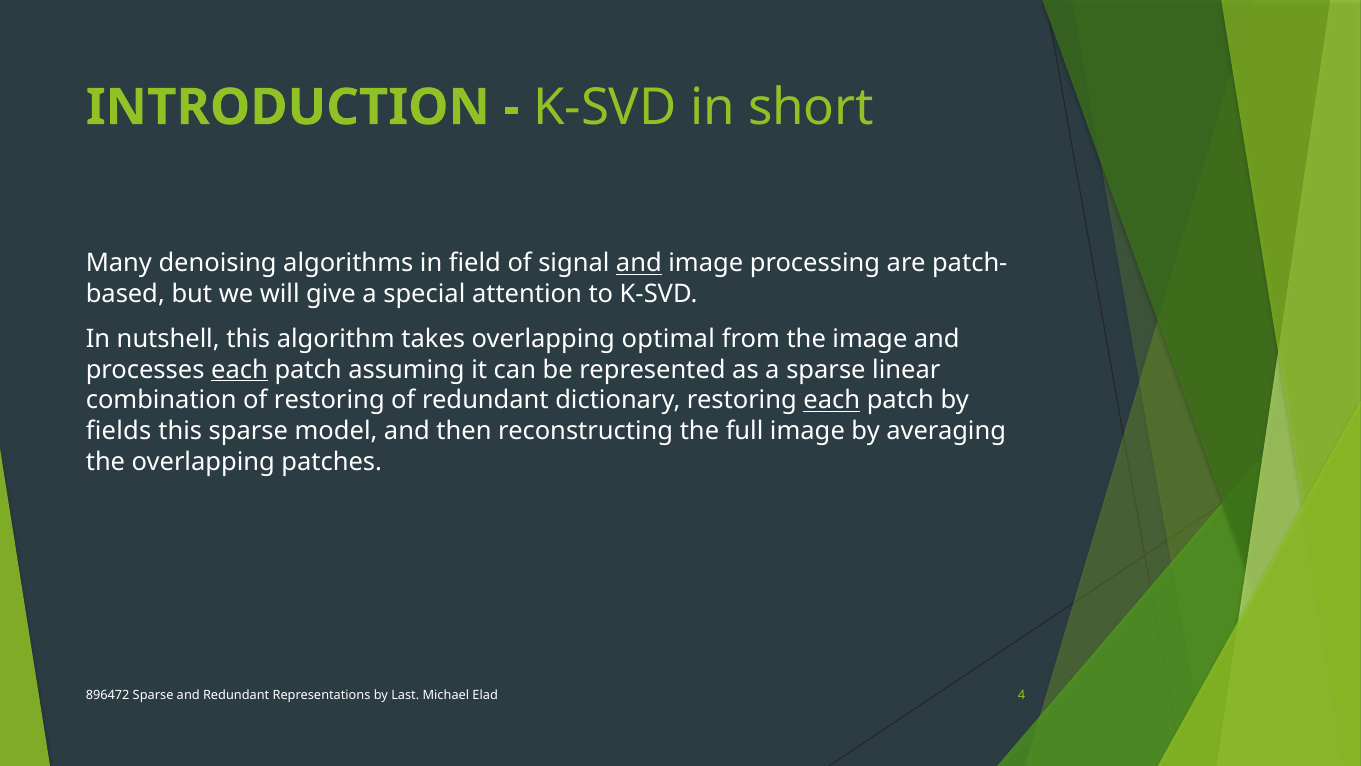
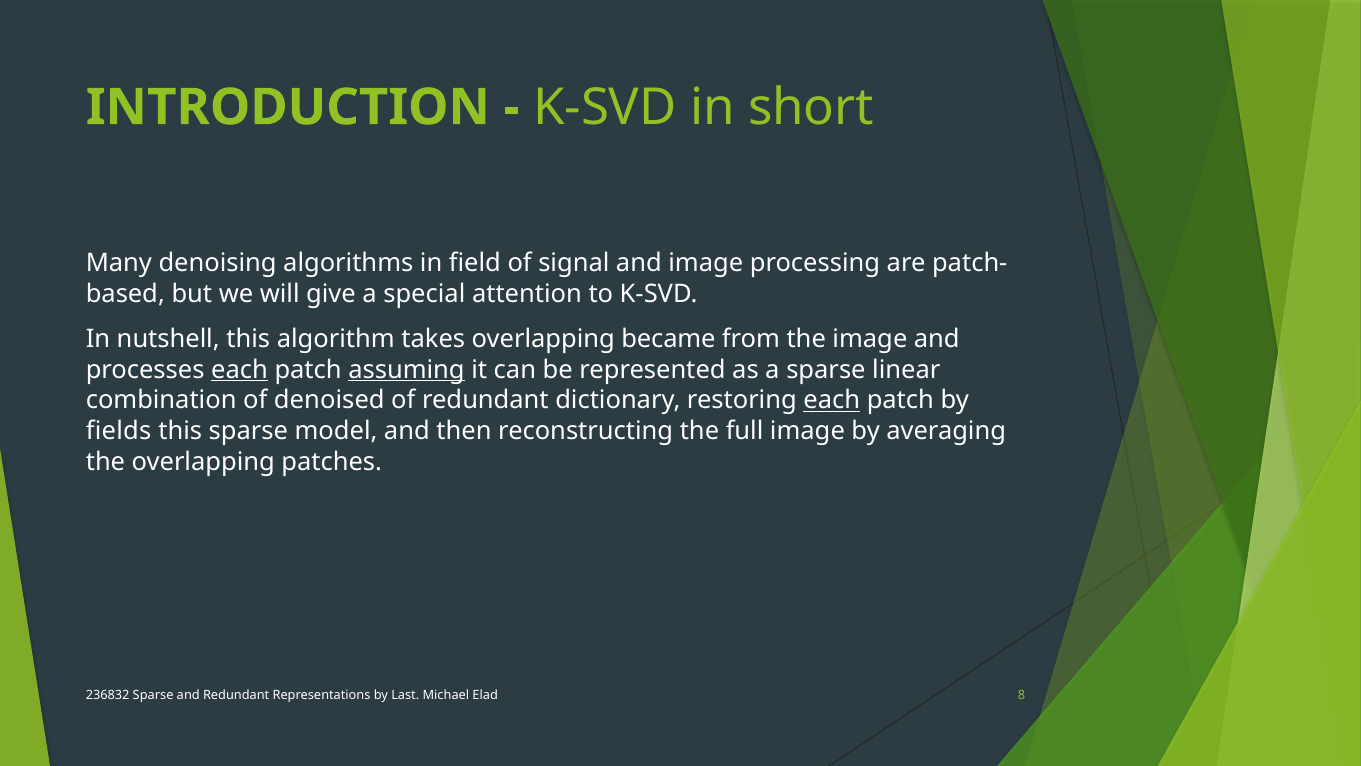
and at (639, 263) underline: present -> none
optimal: optimal -> became
assuming underline: none -> present
of restoring: restoring -> denoised
896472: 896472 -> 236832
4: 4 -> 8
